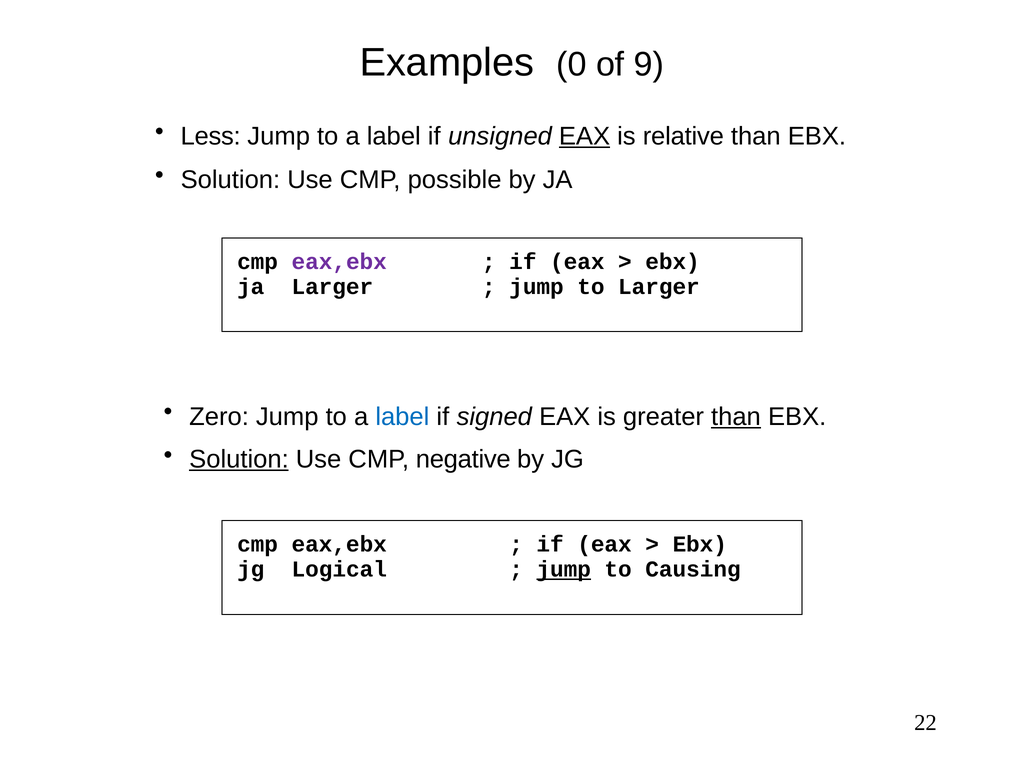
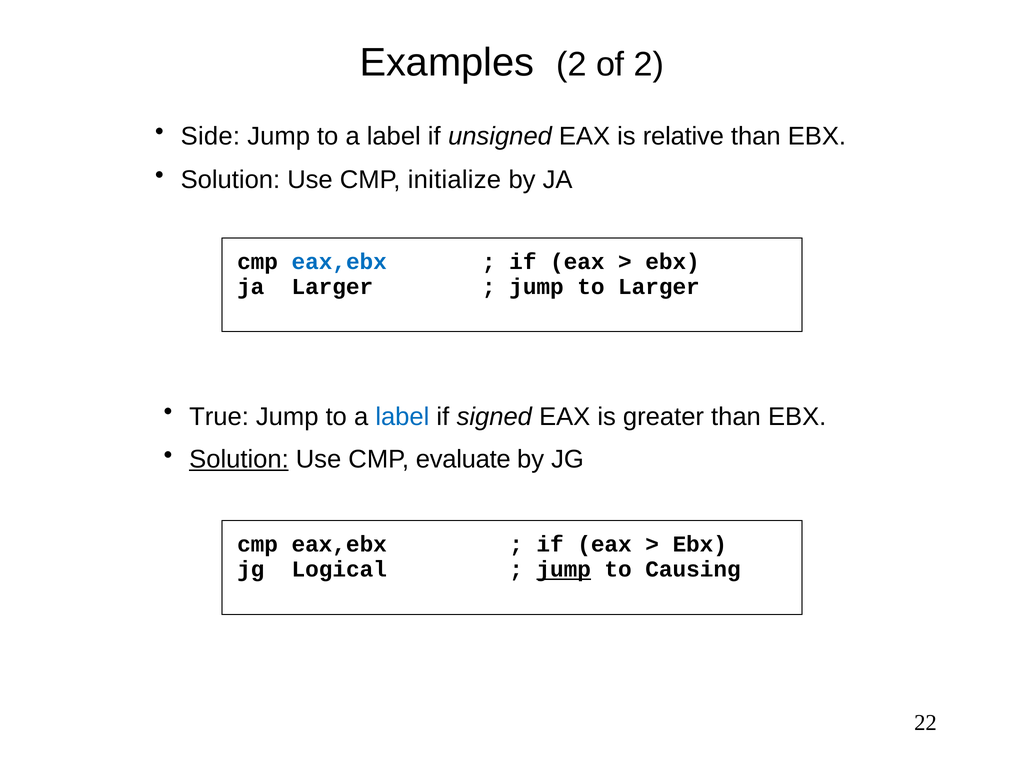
Examples 0: 0 -> 2
of 9: 9 -> 2
Less: Less -> Side
EAX at (585, 136) underline: present -> none
possible: possible -> initialize
eax,ebx at (339, 262) colour: purple -> blue
Zero: Zero -> True
than at (736, 417) underline: present -> none
negative: negative -> evaluate
